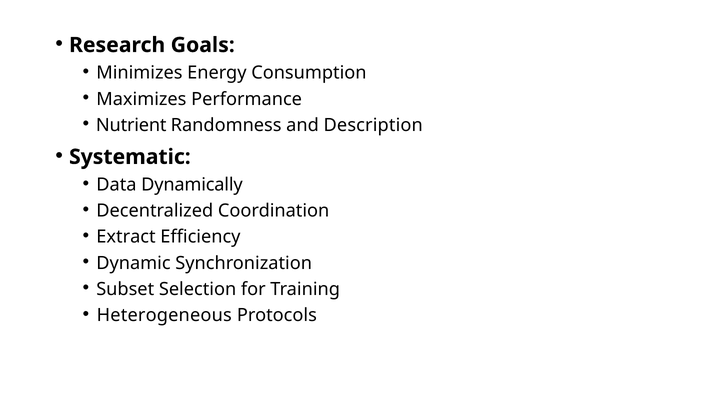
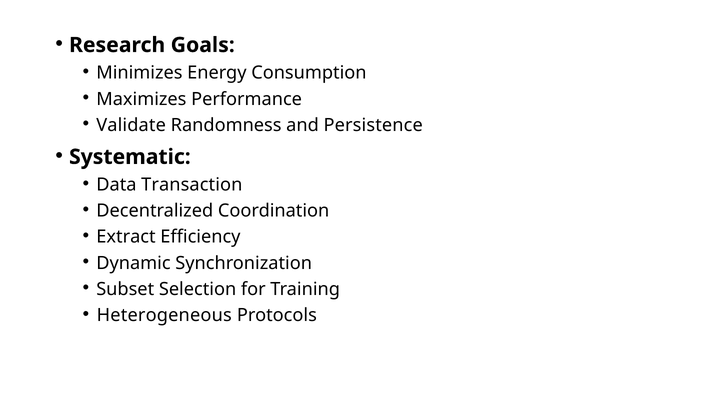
Nutrient: Nutrient -> Validate
Description: Description -> Persistence
Dynamically: Dynamically -> Transaction
